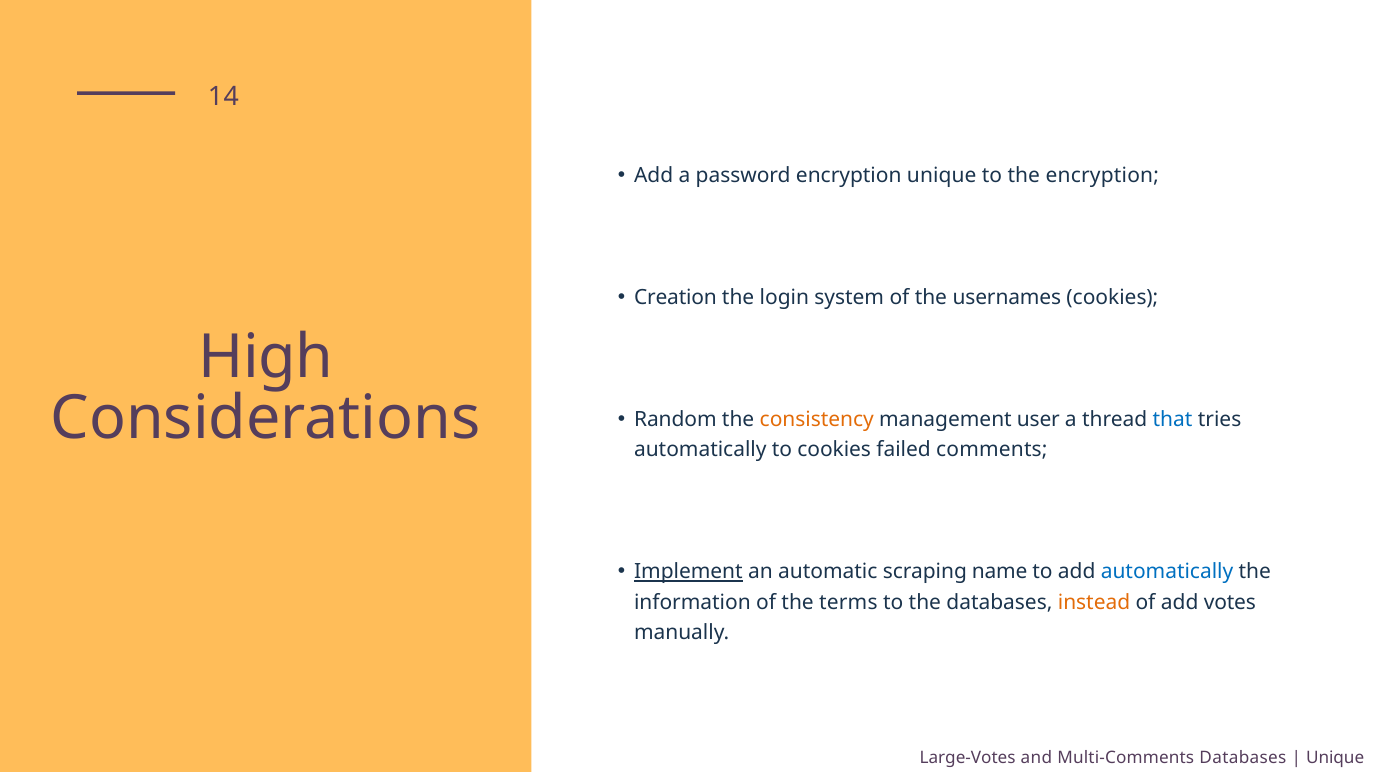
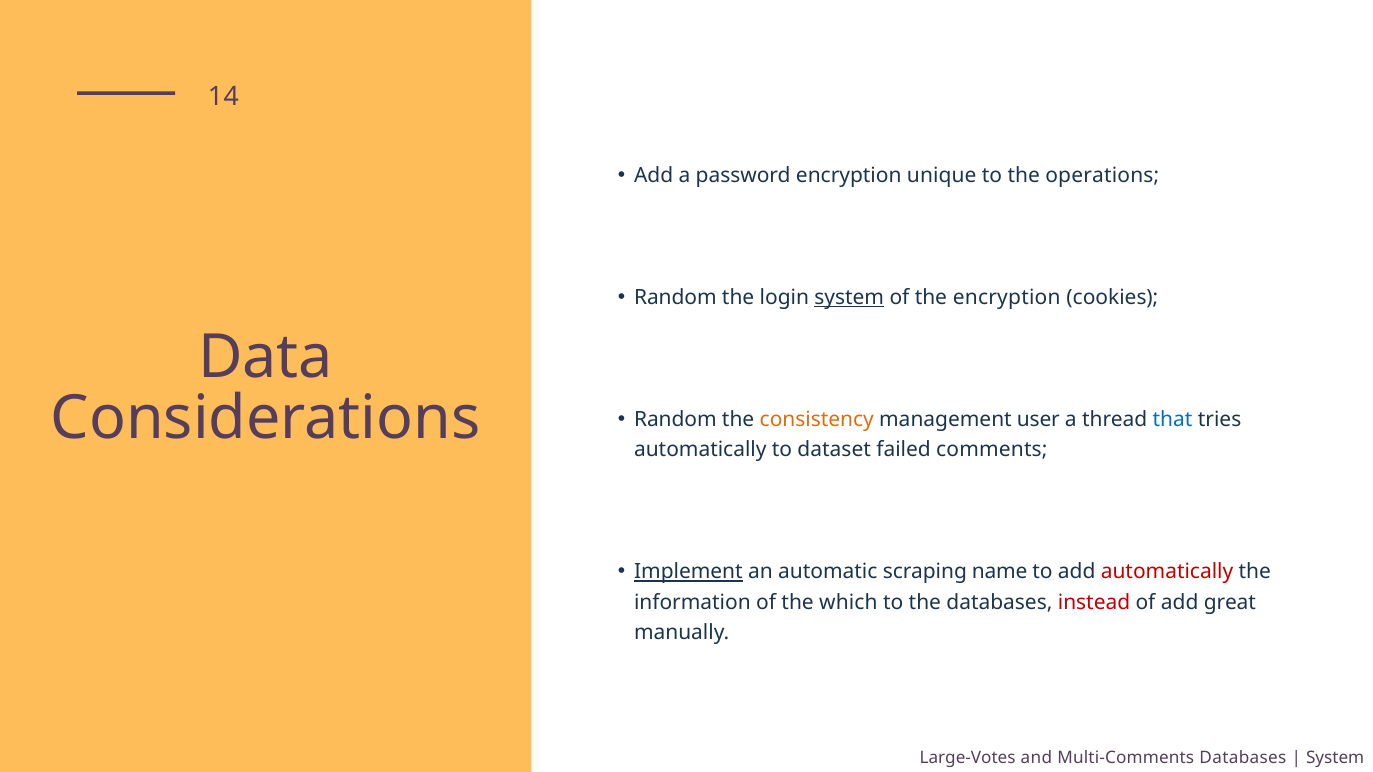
the encryption: encryption -> operations
Creation at (675, 297): Creation -> Random
system at (849, 297) underline: none -> present
the usernames: usernames -> encryption
High: High -> Data
to cookies: cookies -> dataset
automatically at (1167, 572) colour: blue -> red
terms: terms -> which
instead colour: orange -> red
votes: votes -> great
Unique at (1335, 758): Unique -> System
